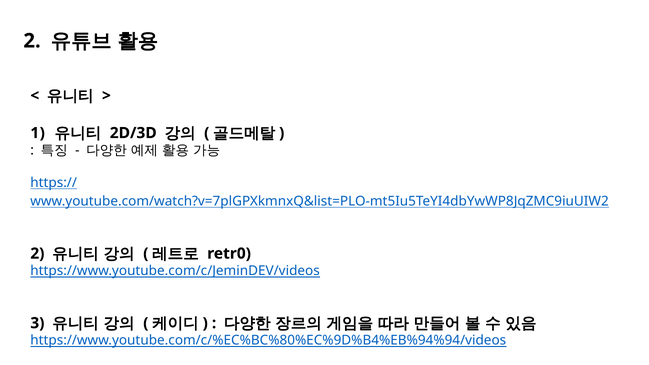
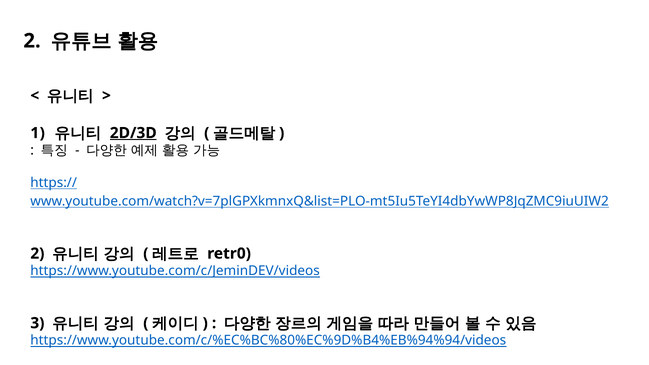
2D/3D underline: none -> present
